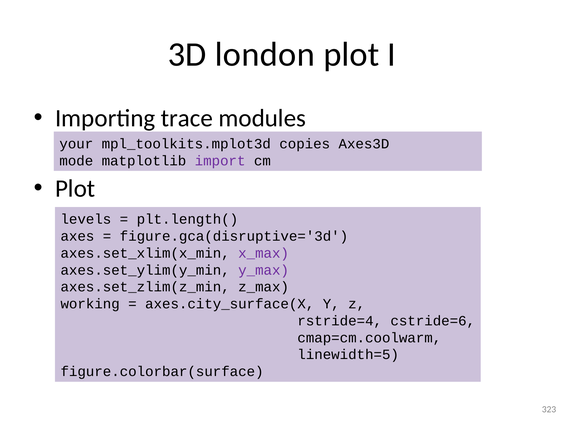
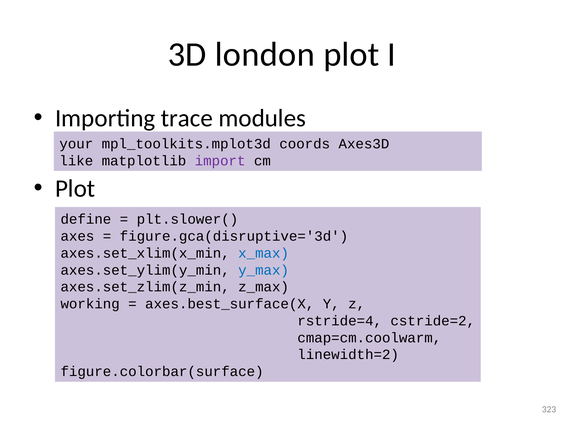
copies: copies -> coords
mode: mode -> like
levels: levels -> define
plt.length(: plt.length( -> plt.slower(
x_max colour: purple -> blue
y_max colour: purple -> blue
axes.city_surface(X: axes.city_surface(X -> axes.best_surface(X
cstride=6: cstride=6 -> cstride=2
linewidth=5: linewidth=5 -> linewidth=2
